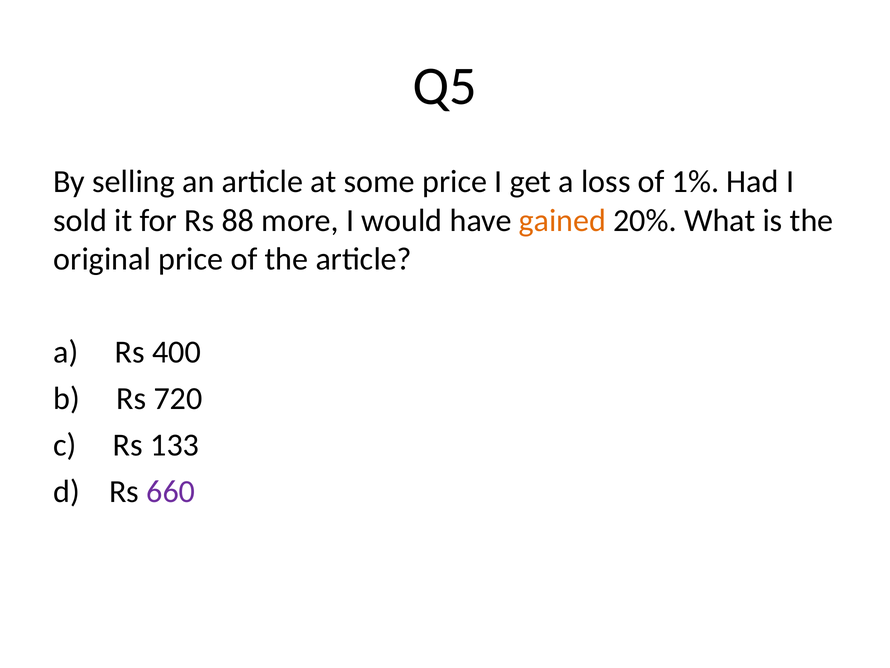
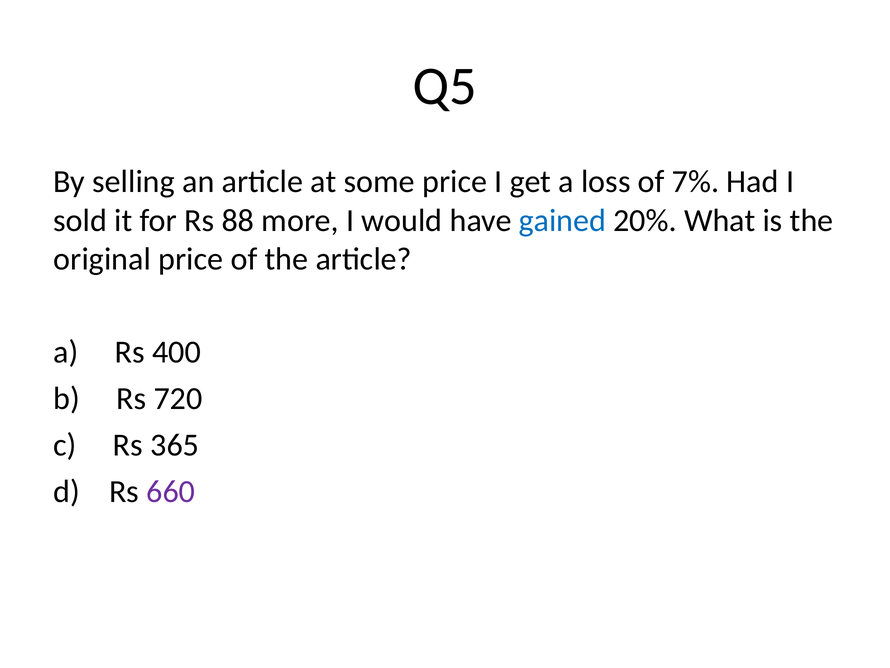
1%: 1% -> 7%
gained colour: orange -> blue
133: 133 -> 365
